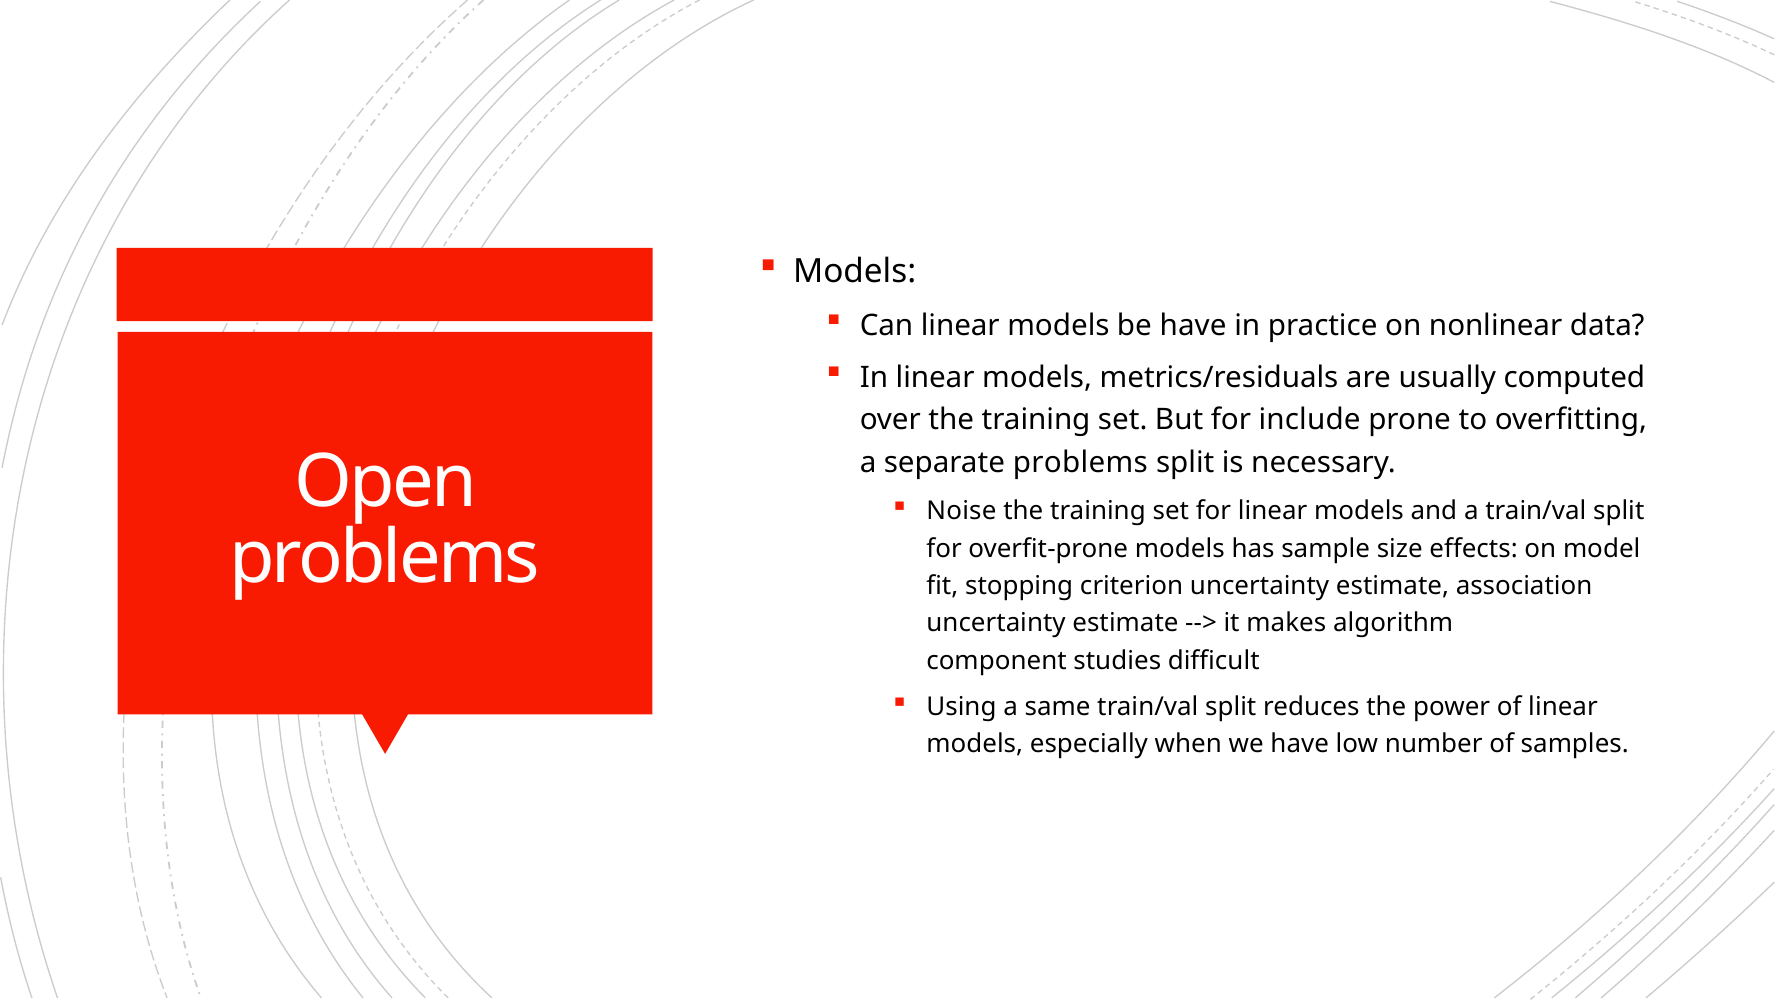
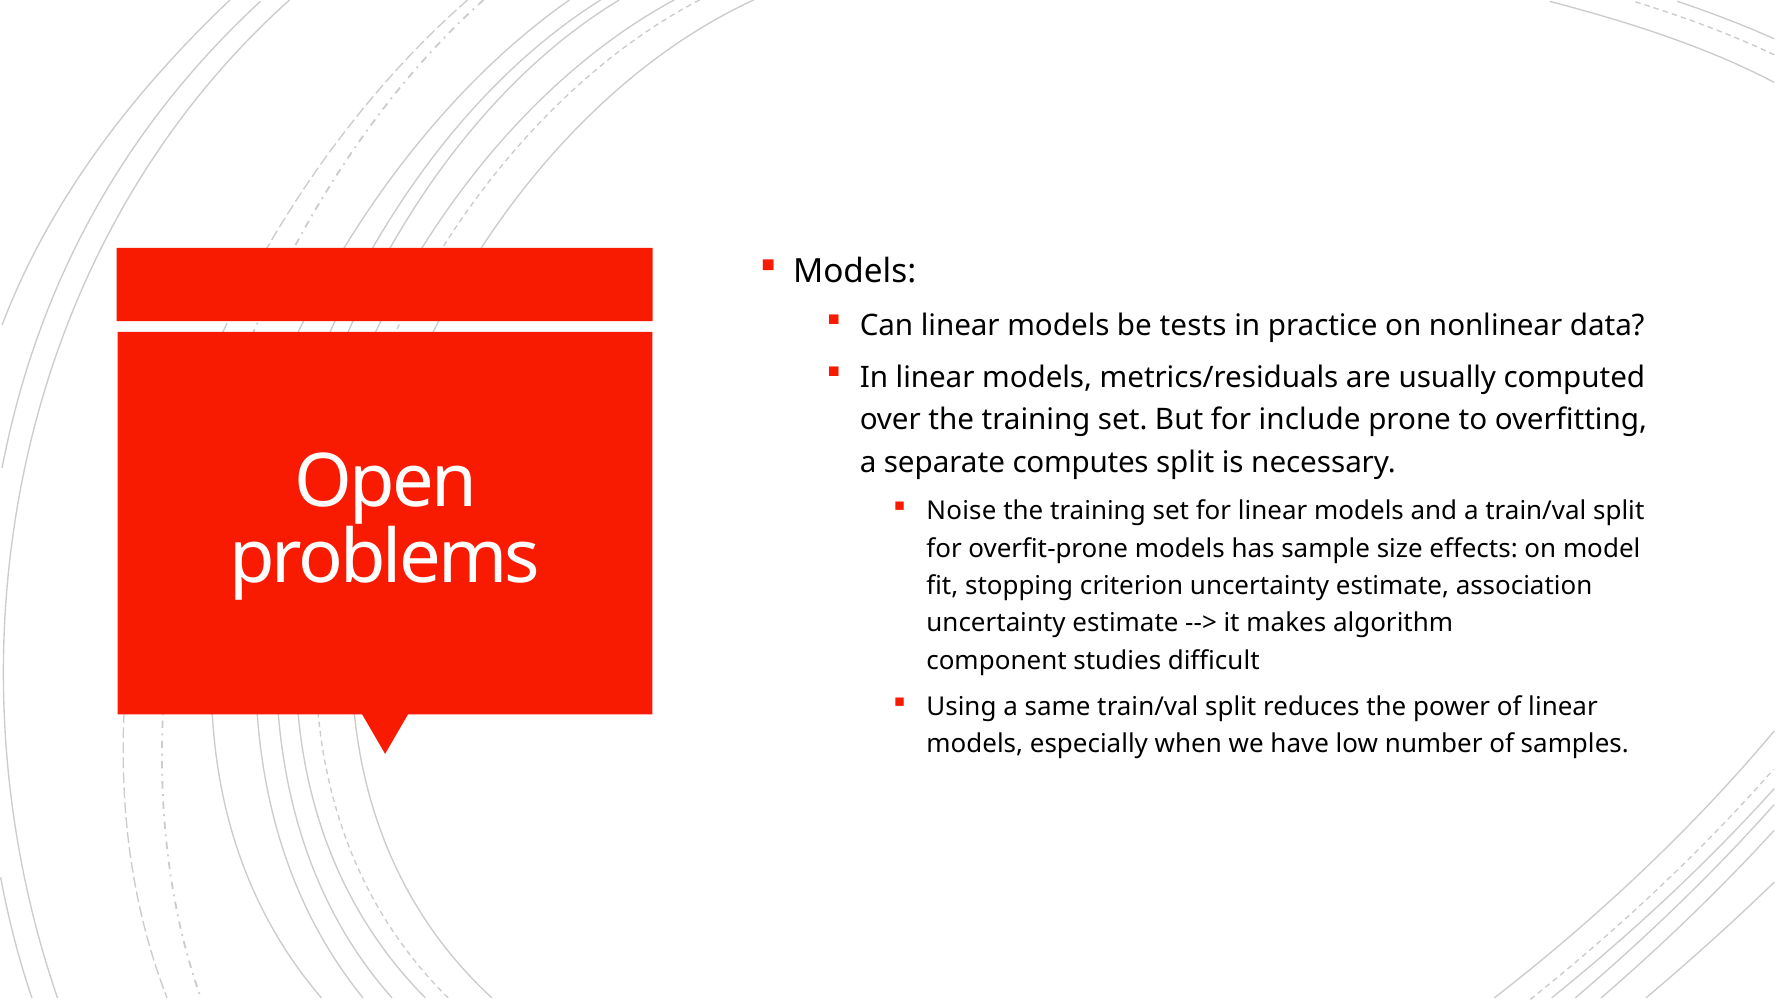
be have: have -> tests
separate problems: problems -> computes
